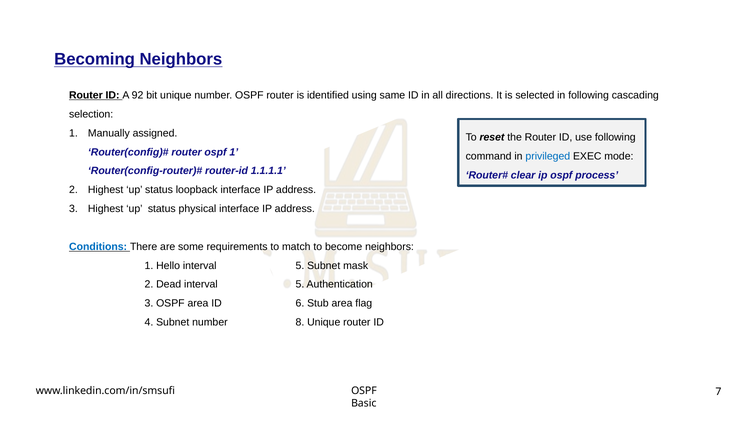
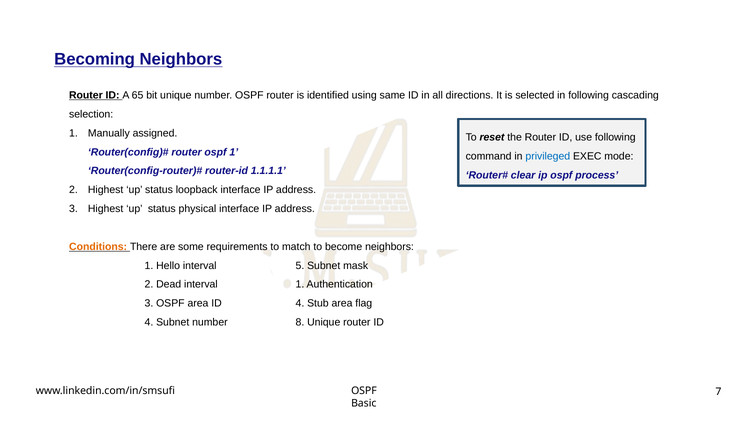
92: 92 -> 65
Conditions colour: blue -> orange
Dead interval 5: 5 -> 1
ID 6: 6 -> 4
